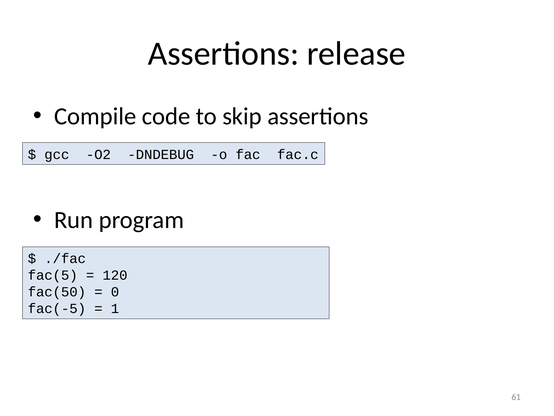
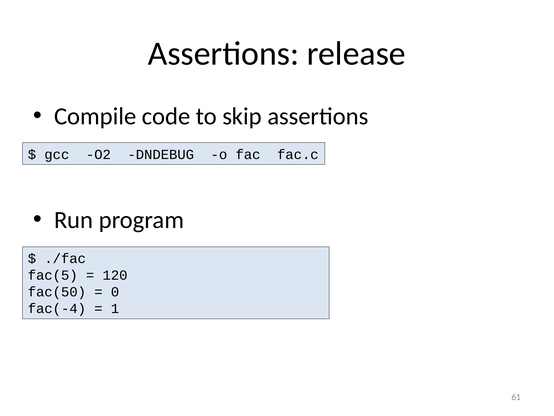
fac(-5: fac(-5 -> fac(-4
